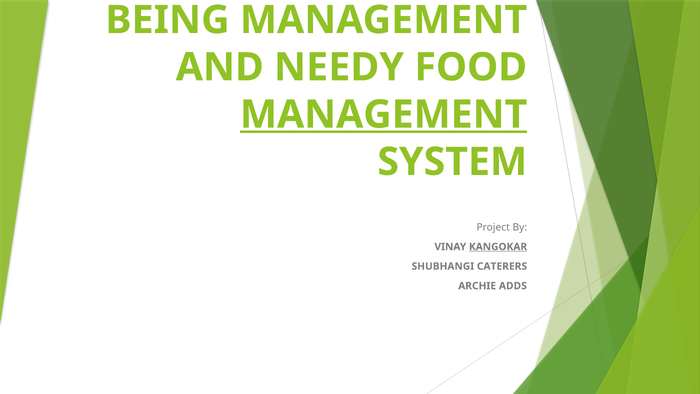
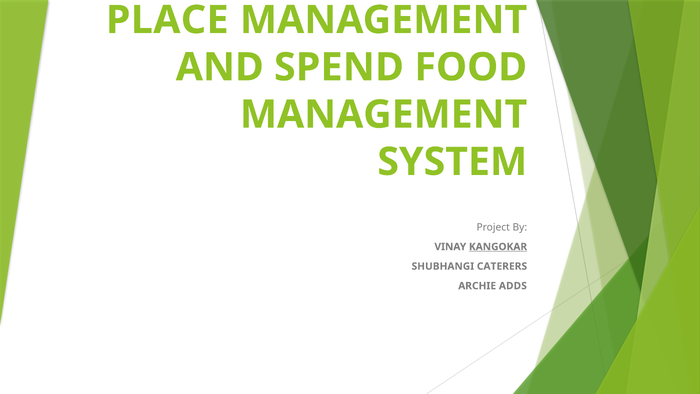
BEING: BEING -> PLACE
NEEDY: NEEDY -> SPEND
MANAGEMENT at (384, 115) underline: present -> none
